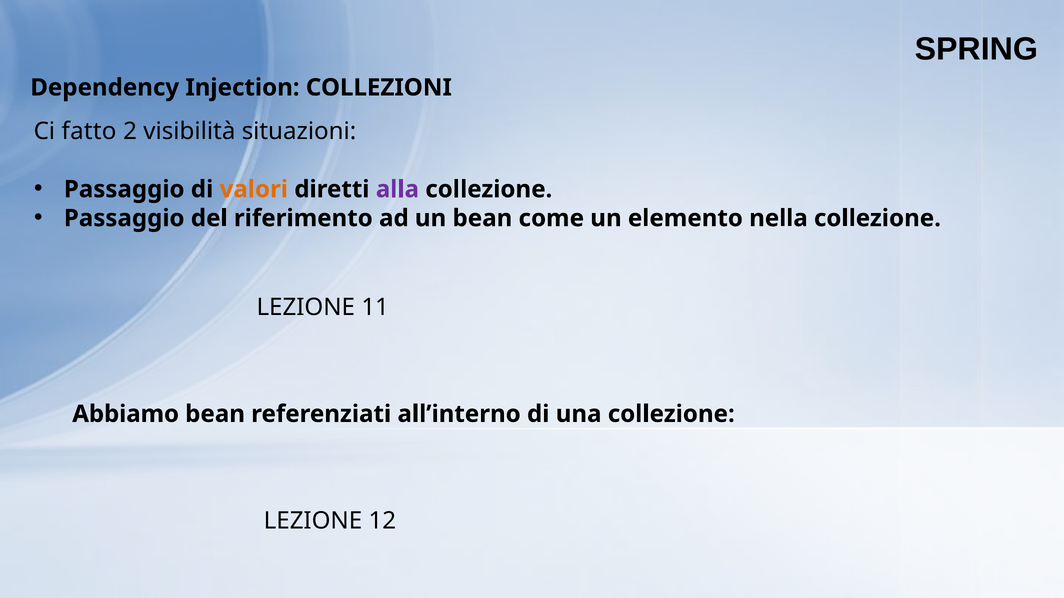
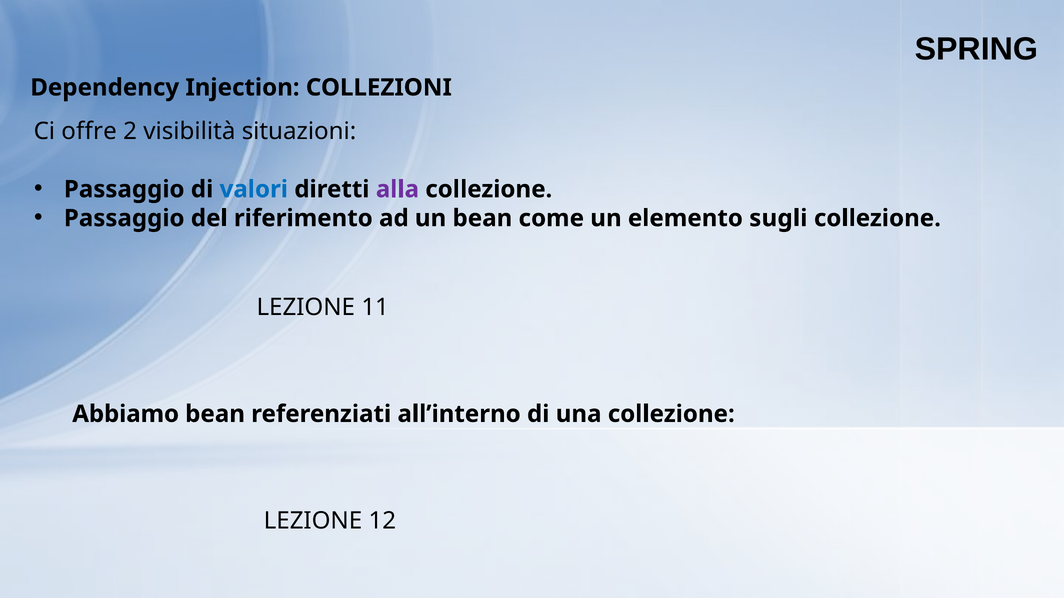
fatto: fatto -> offre
valori colour: orange -> blue
nella: nella -> sugli
